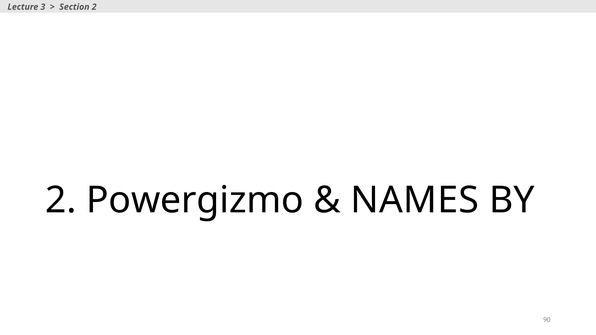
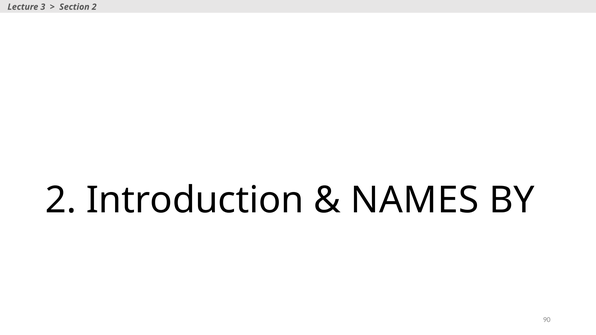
Powergizmo: Powergizmo -> Introduction
